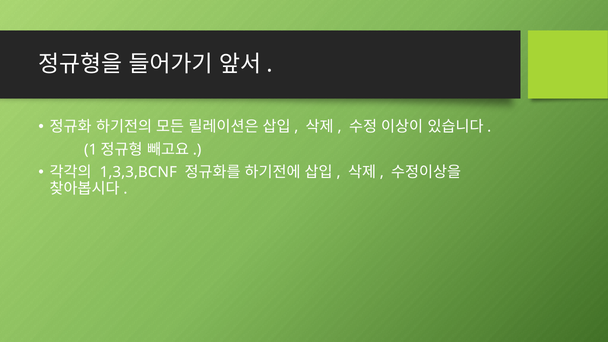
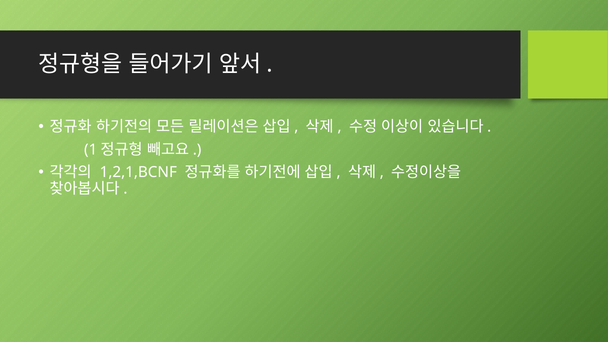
1,3,3,BCNF: 1,3,3,BCNF -> 1,2,1,BCNF
